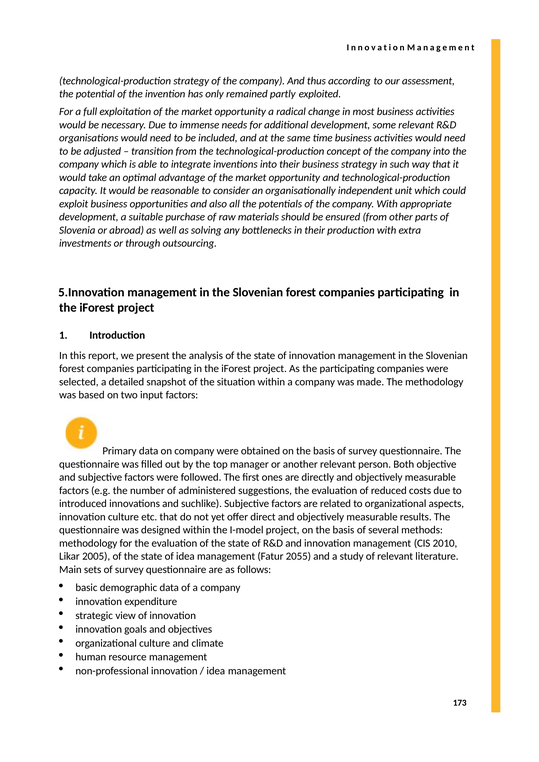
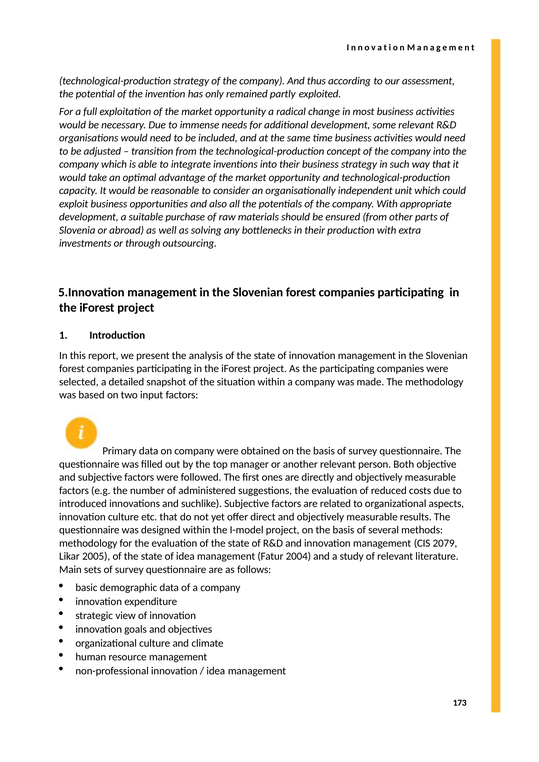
2010: 2010 -> 2079
2055: 2055 -> 2004
